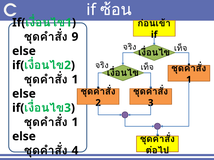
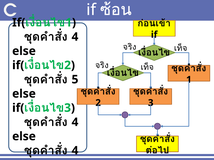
9 at (75, 37): 9 -> 4
1 at (75, 80): 1 -> 5
1 at (75, 123): 1 -> 4
